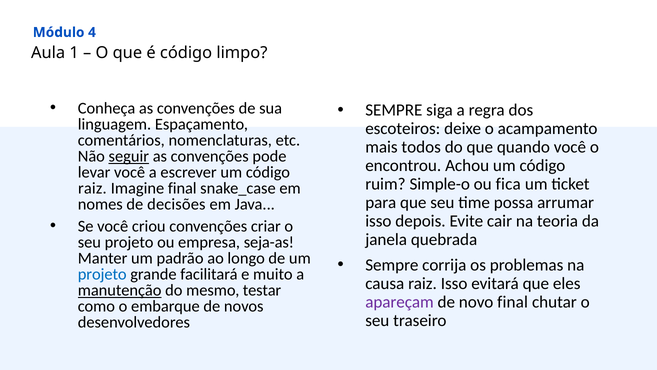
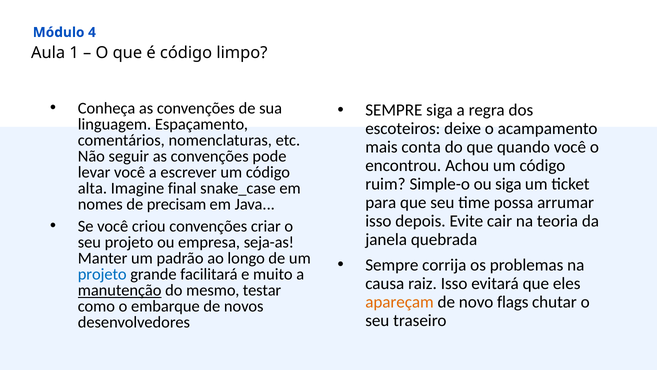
todos: todos -> conta
seguir underline: present -> none
ou fica: fica -> siga
raiz at (92, 188): raiz -> alta
decisões: decisões -> precisam
apareçam colour: purple -> orange
novo final: final -> flags
